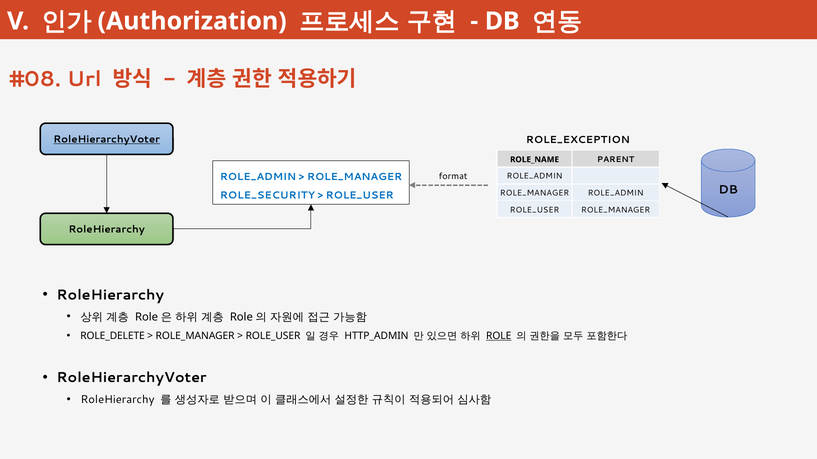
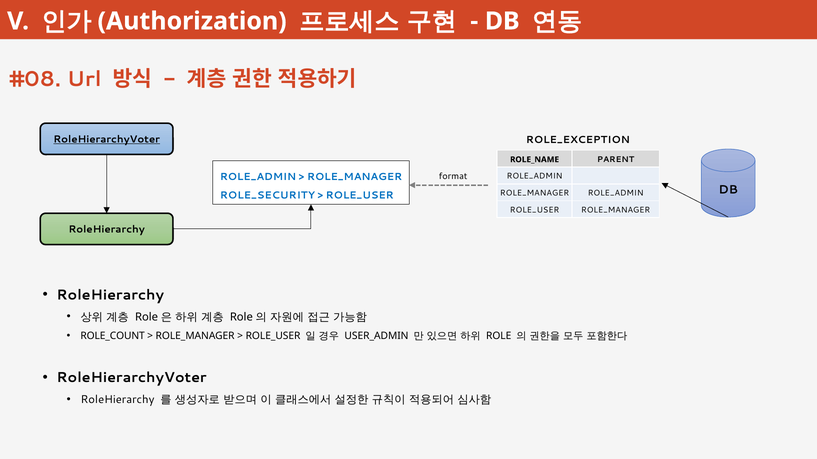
ROLE_DELETE: ROLE_DELETE -> ROLE_COUNT
HTTP_ADMIN: HTTP_ADMIN -> USER_ADMIN
ROLE underline: present -> none
